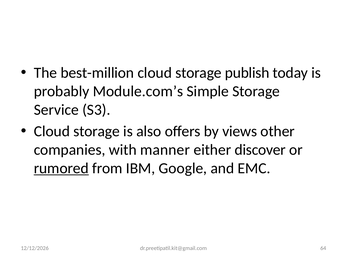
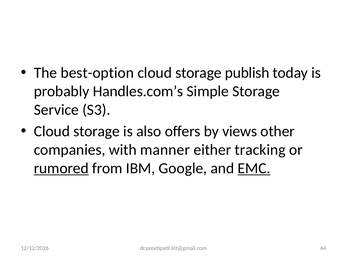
best-million: best-million -> best-option
Module.com’s: Module.com’s -> Handles.com’s
discover: discover -> tracking
EMC underline: none -> present
